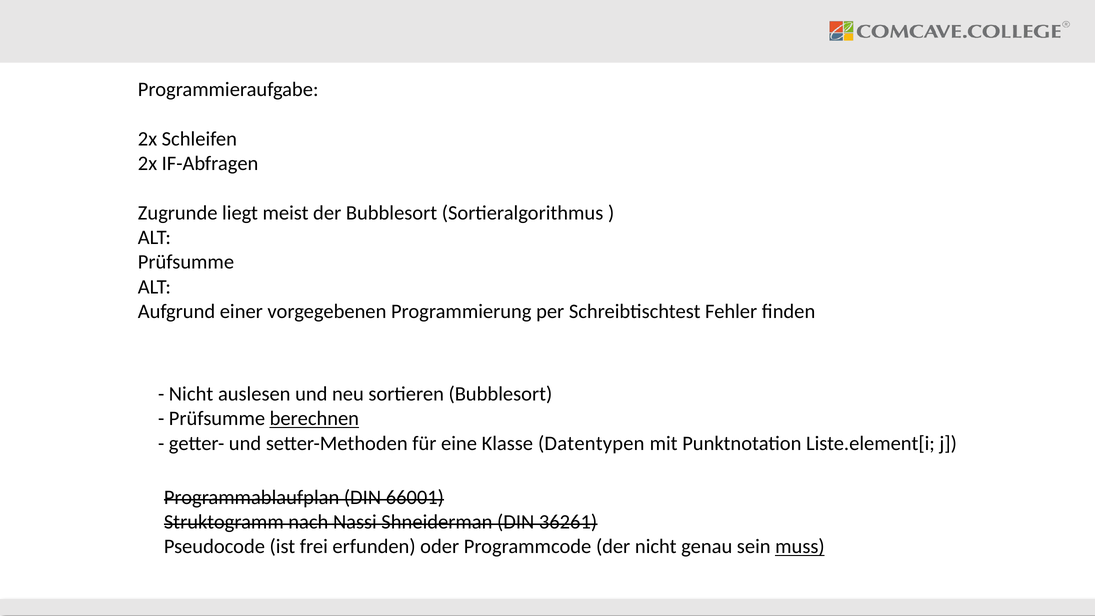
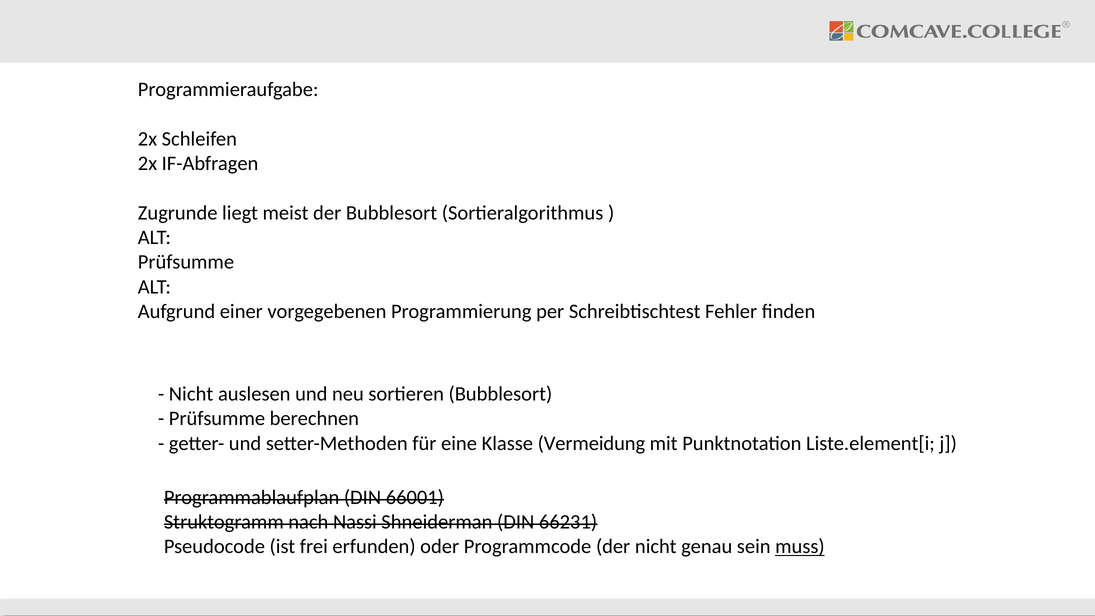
berechnen underline: present -> none
Datentypen: Datentypen -> Vermeidung
36261: 36261 -> 66231
